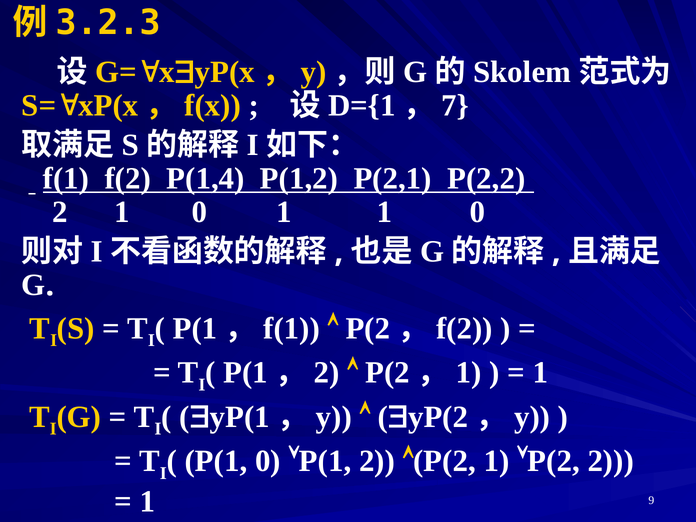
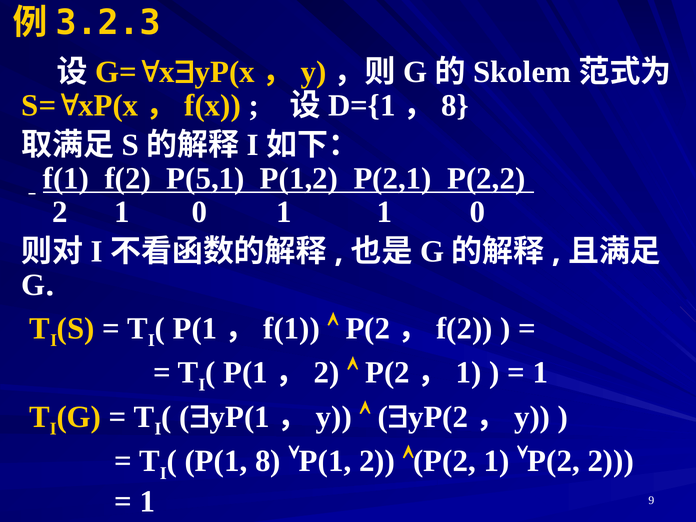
7 at (455, 106): 7 -> 8
P(1,4: P(1,4 -> P(5,1
P(1 0: 0 -> 8
